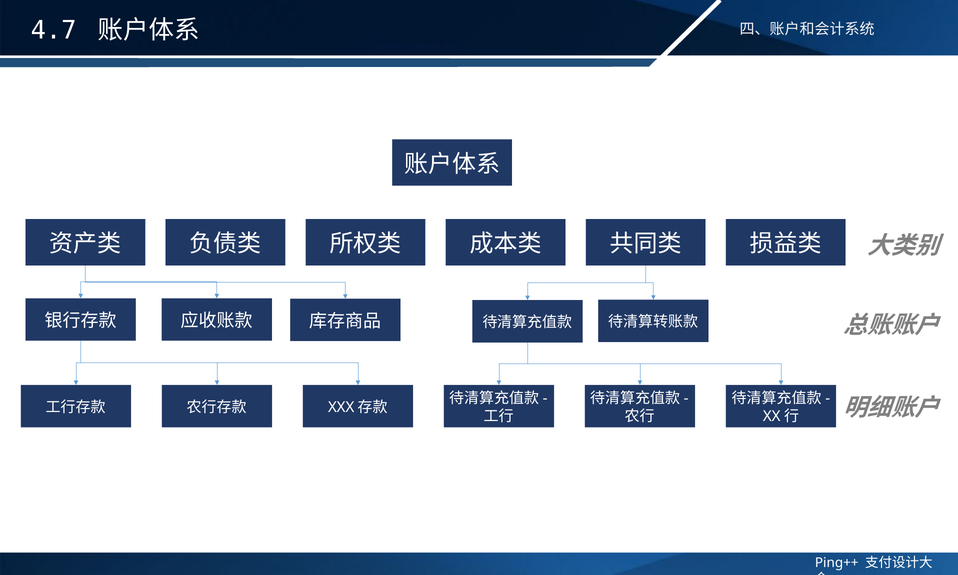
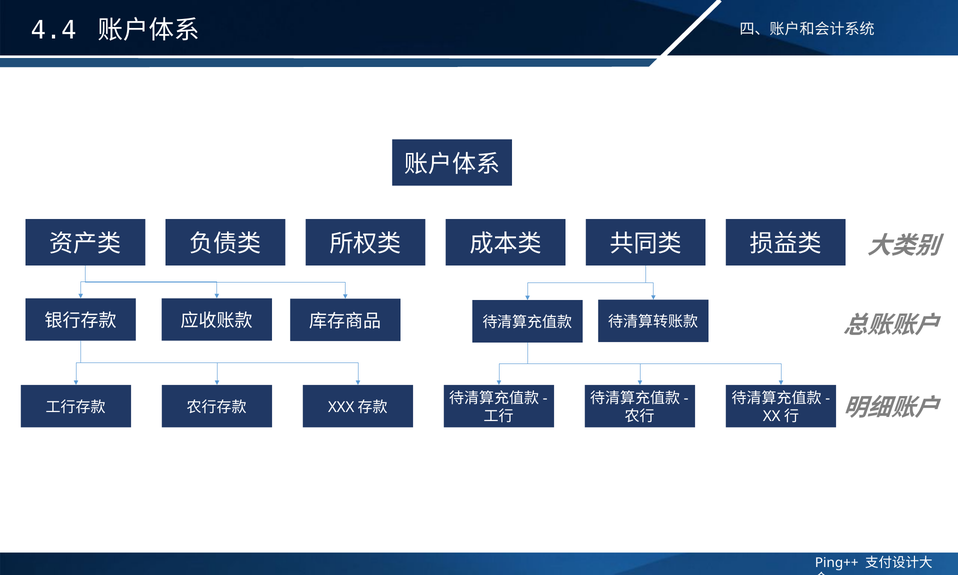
4.7: 4.7 -> 4.4
